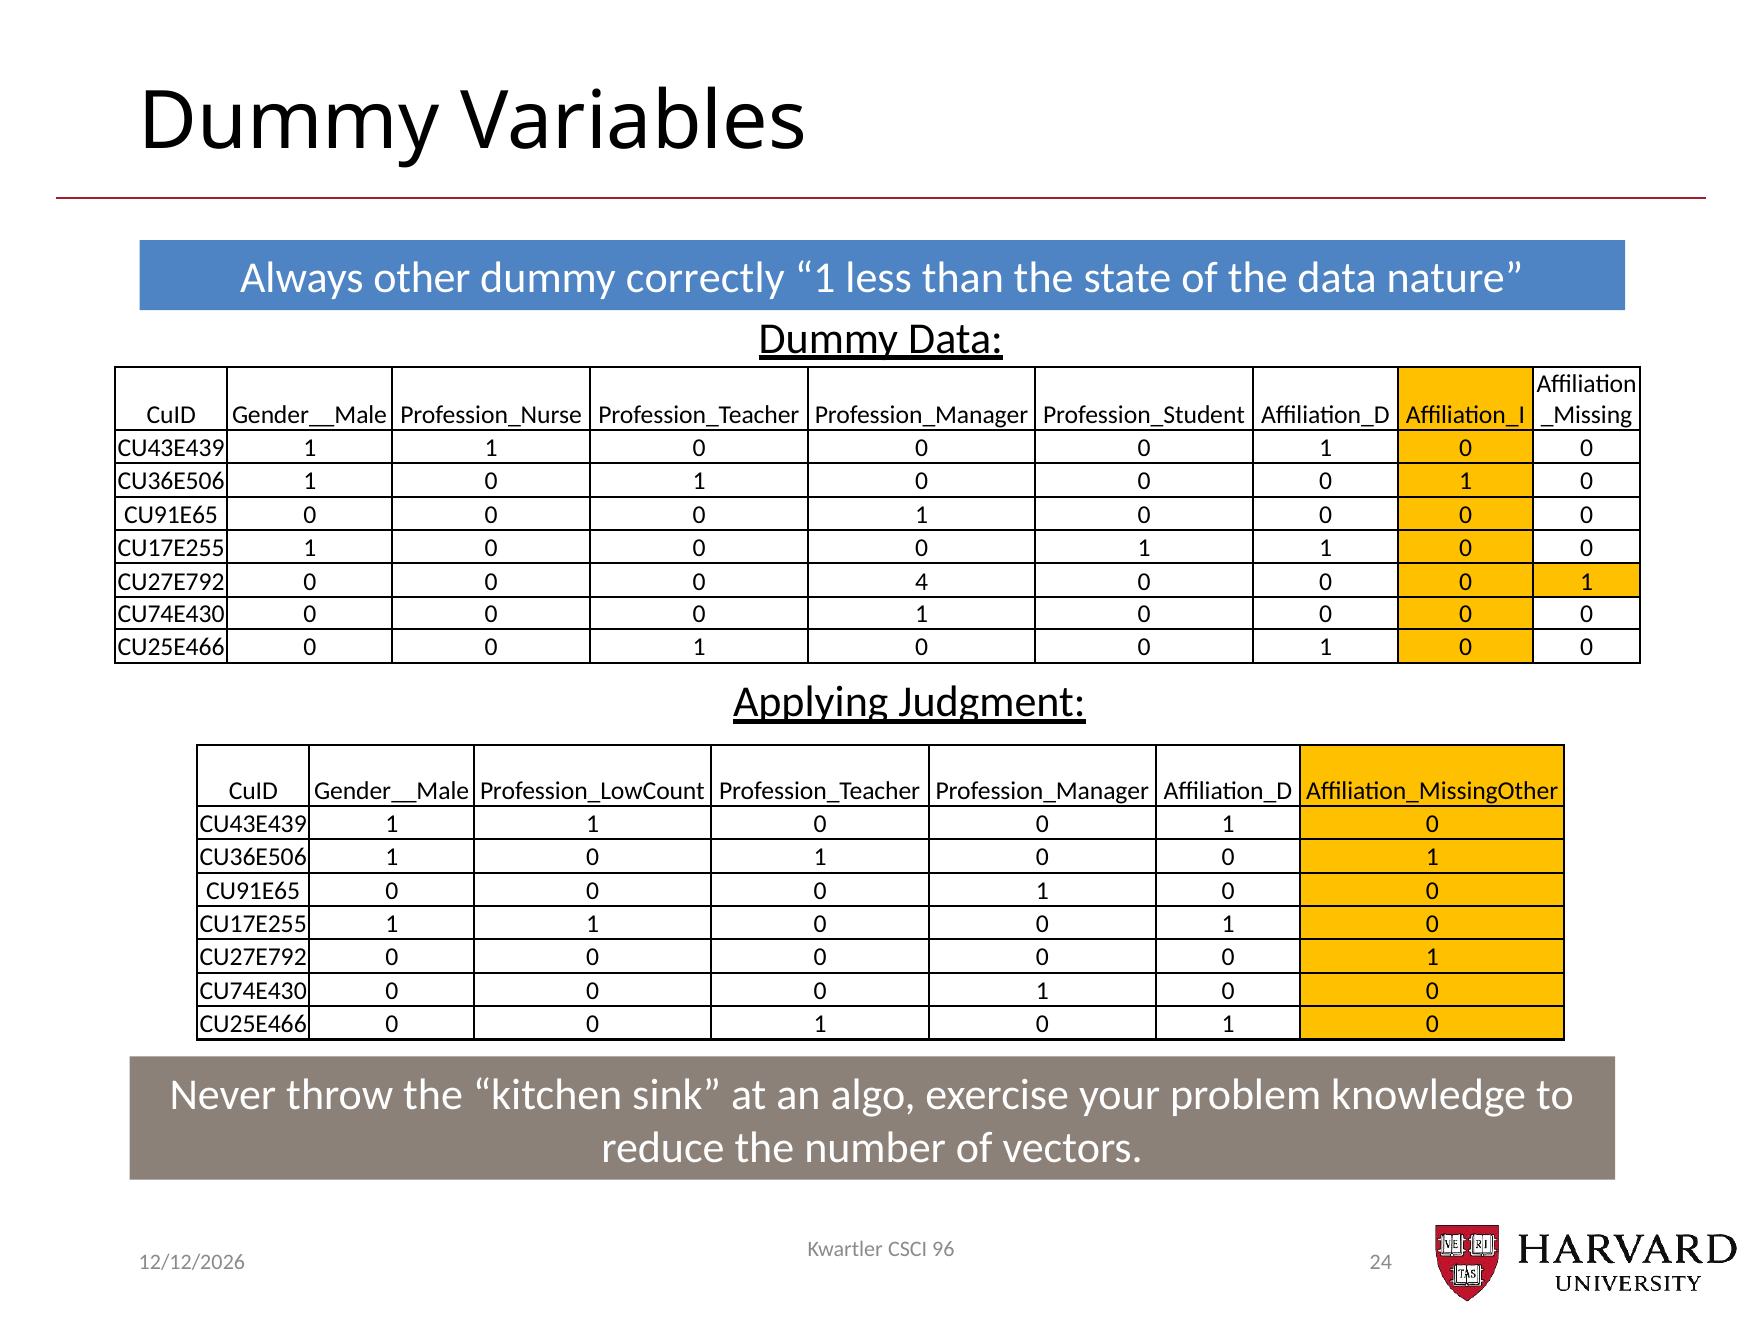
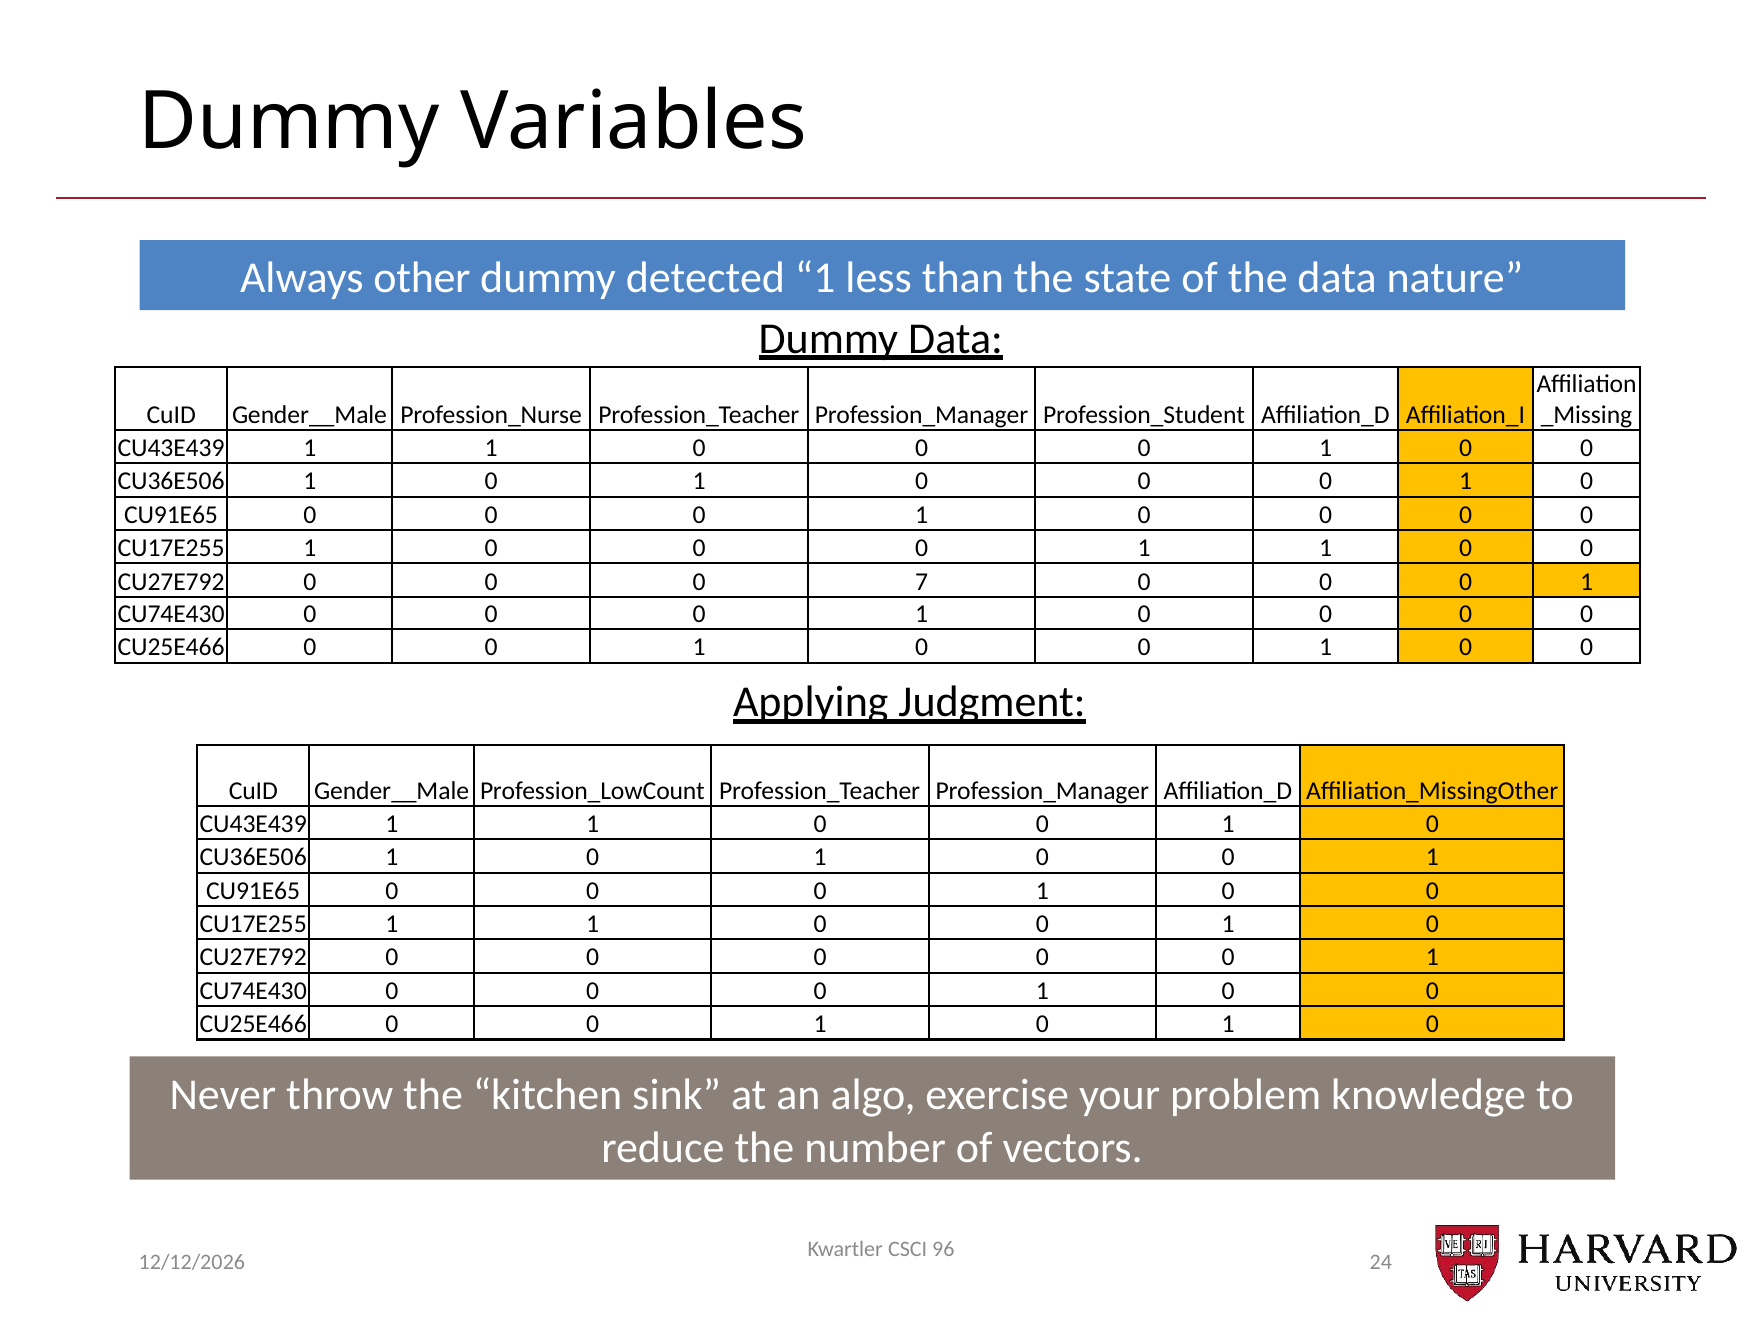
correctly: correctly -> detected
4: 4 -> 7
